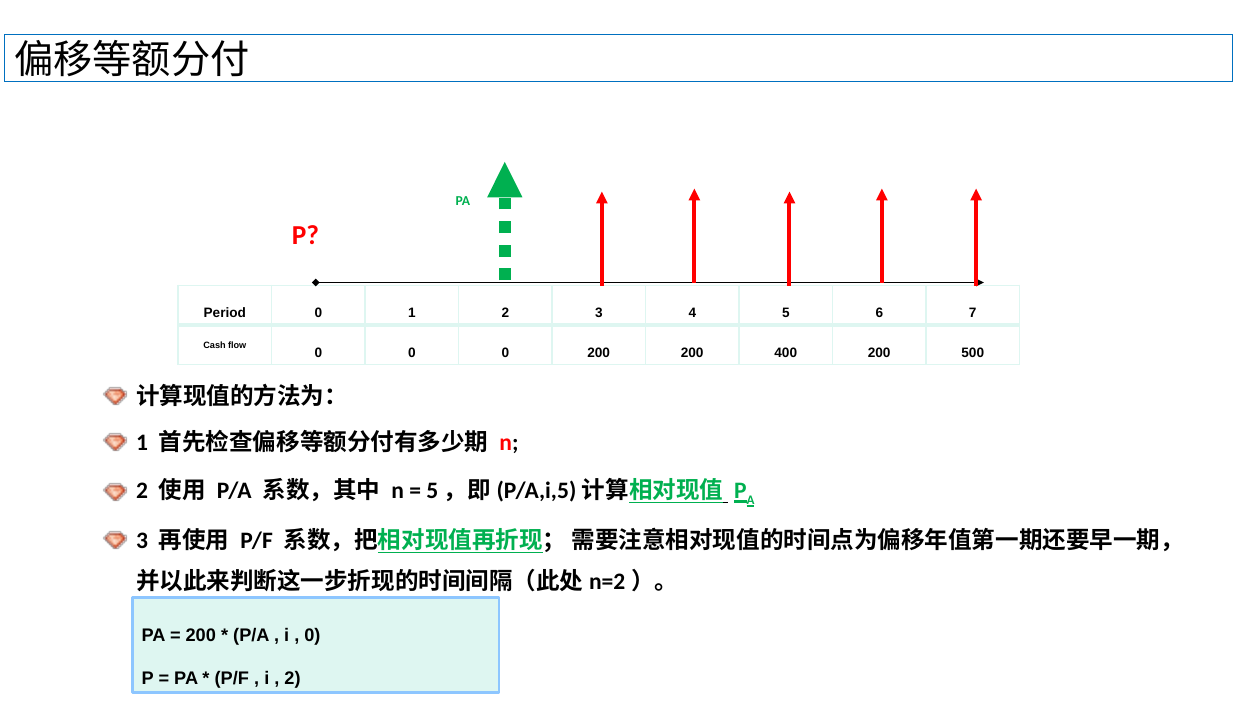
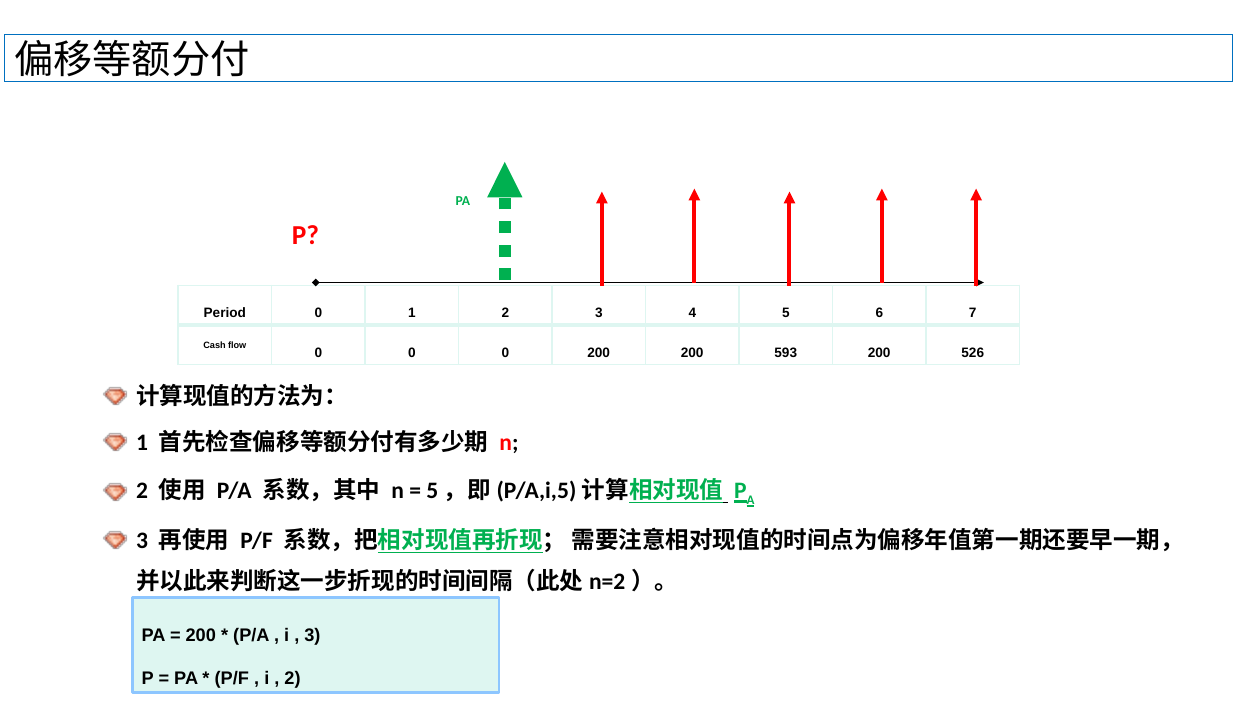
400: 400 -> 593
500: 500 -> 526
0 at (312, 635): 0 -> 3
